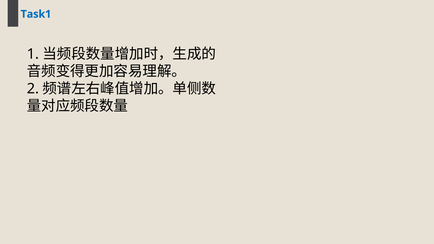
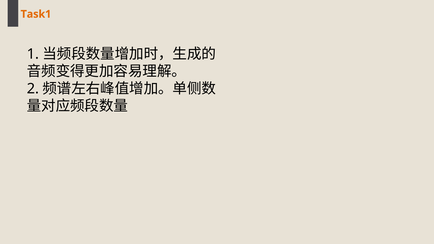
Task1 colour: blue -> orange
